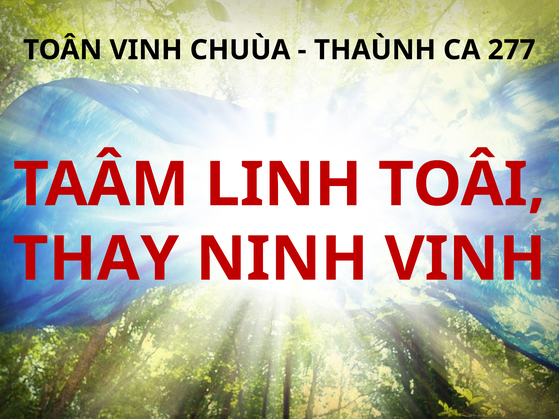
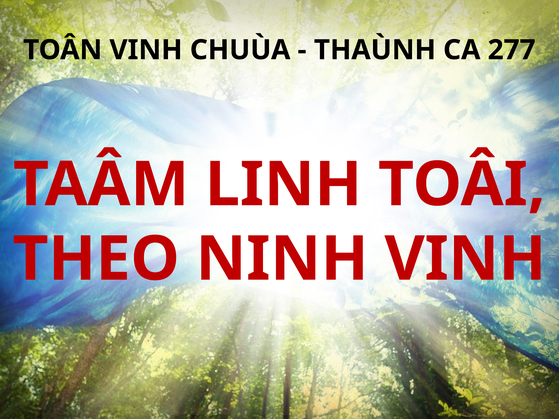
THAY: THAY -> THEO
